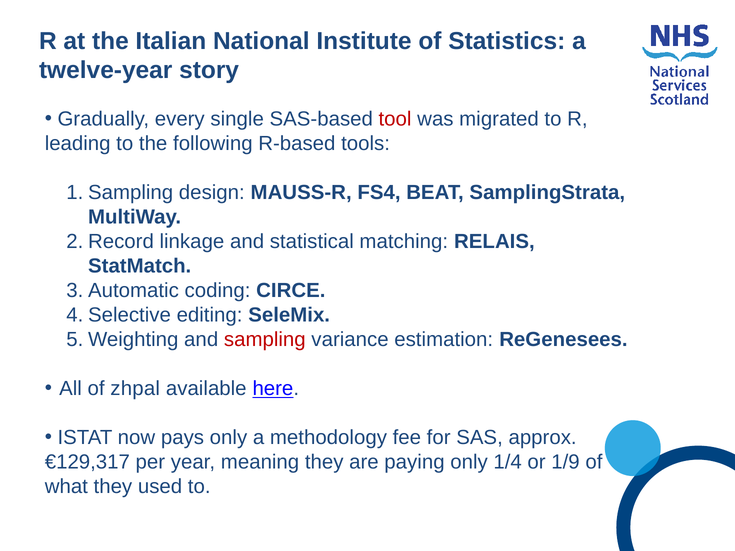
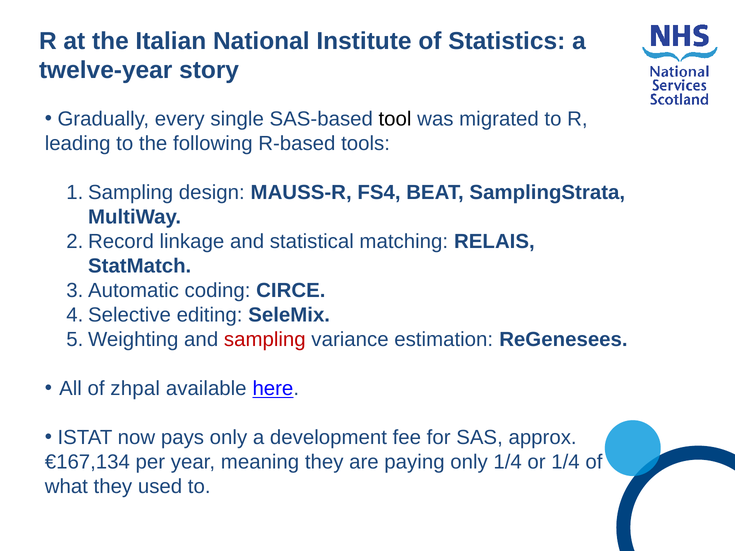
tool colour: red -> black
methodology: methodology -> development
€129,317: €129,317 -> €167,134
or 1/9: 1/9 -> 1/4
